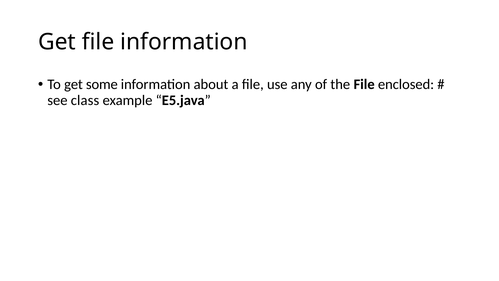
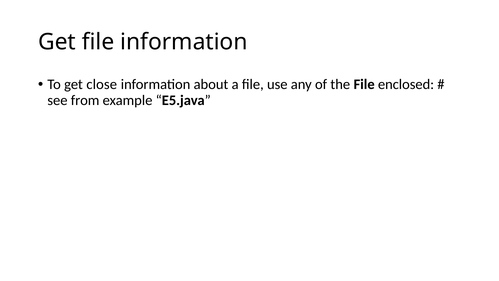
some: some -> close
class: class -> from
